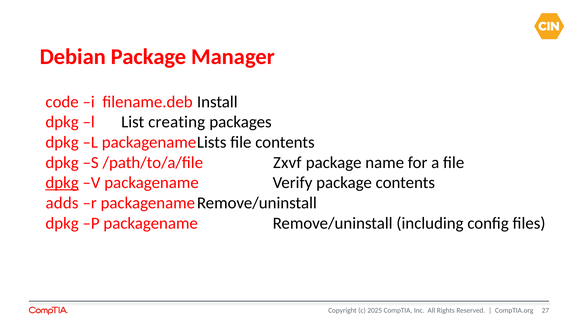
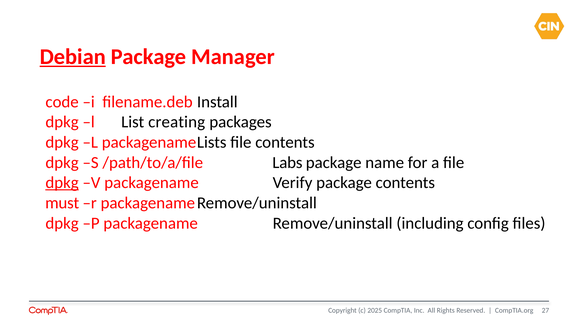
Debian underline: none -> present
Zxvf: Zxvf -> Labs
adds: adds -> must
